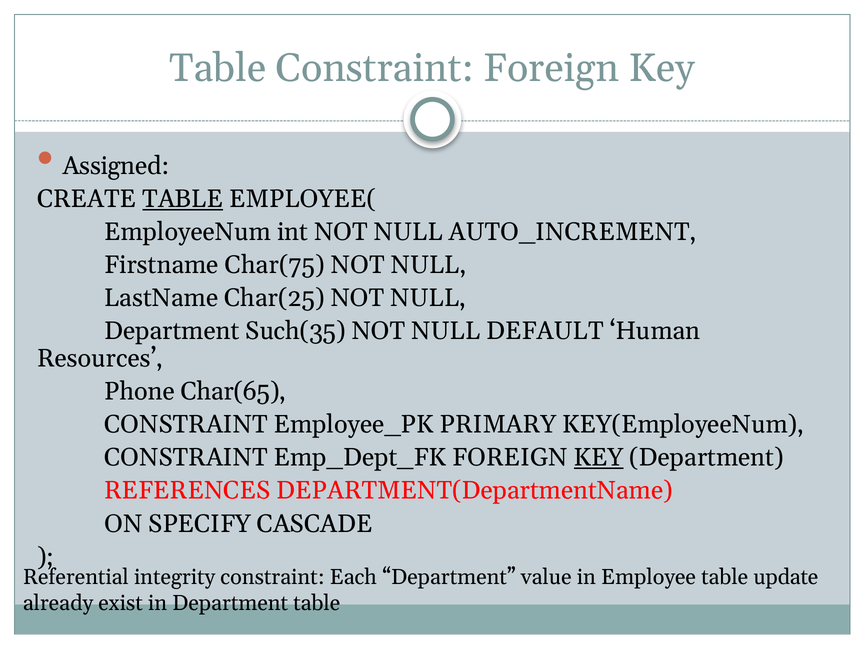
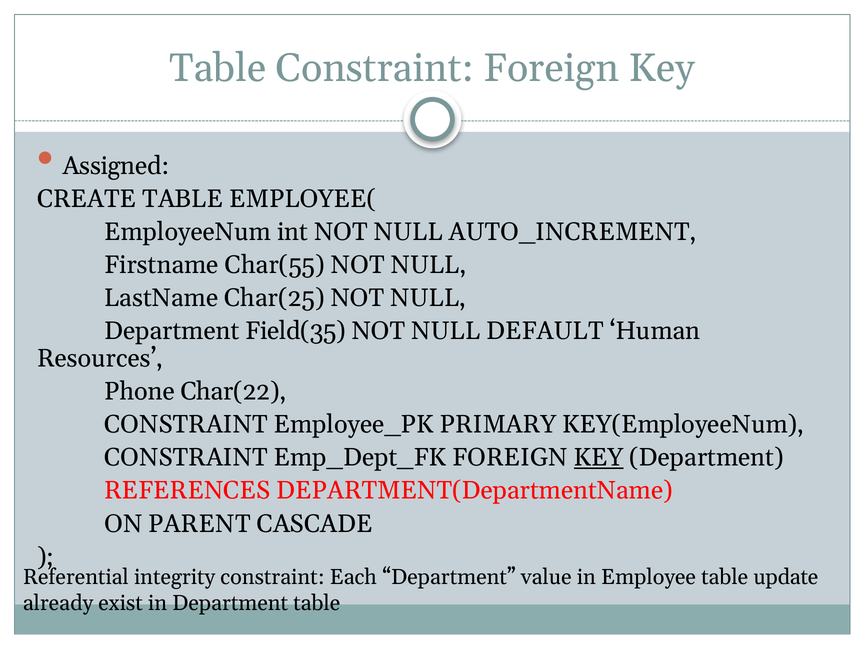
TABLE at (183, 199) underline: present -> none
Char(75: Char(75 -> Char(55
Such(35: Such(35 -> Field(35
Char(65: Char(65 -> Char(22
SPECIFY: SPECIFY -> PARENT
